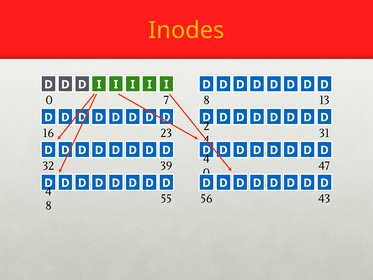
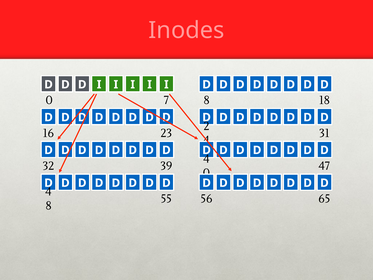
Inodes colour: yellow -> pink
13: 13 -> 18
43: 43 -> 65
